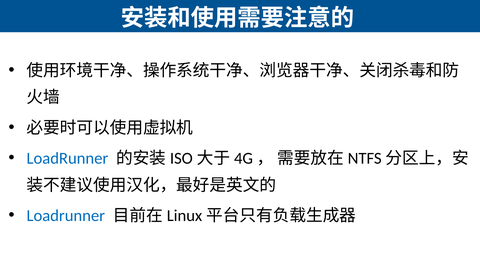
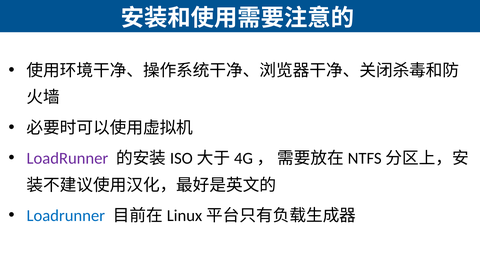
LoadRunner at (67, 158) colour: blue -> purple
